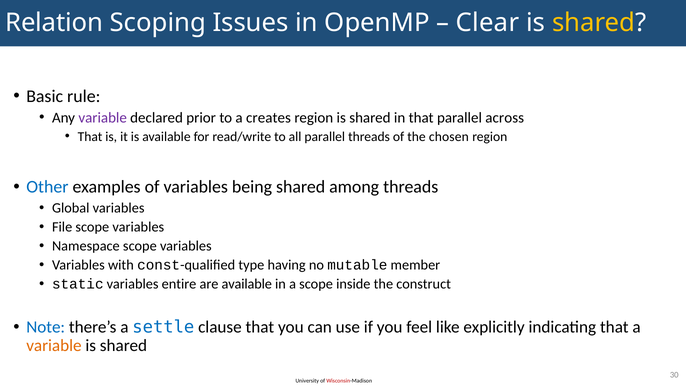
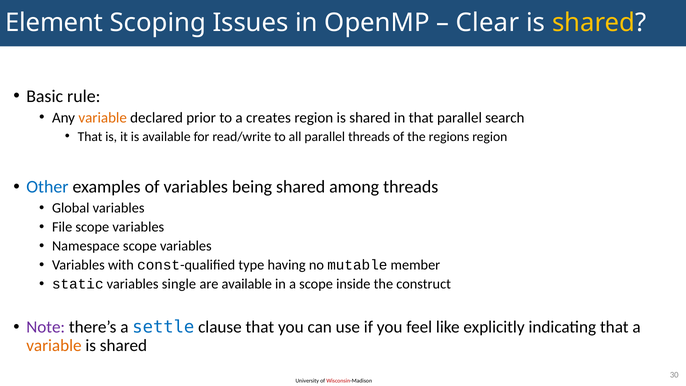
Relation: Relation -> Element
variable at (103, 118) colour: purple -> orange
across: across -> search
chosen: chosen -> regions
entire: entire -> single
Note colour: blue -> purple
